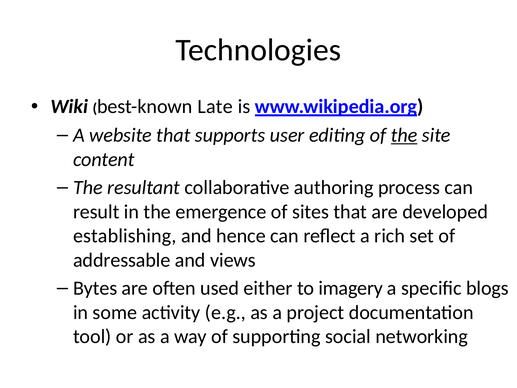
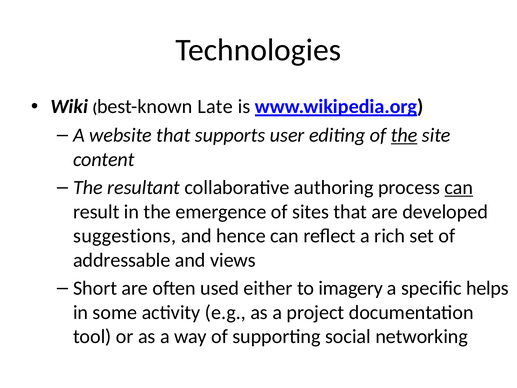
can at (459, 187) underline: none -> present
establishing: establishing -> suggestions
Bytes: Bytes -> Short
blogs: blogs -> helps
